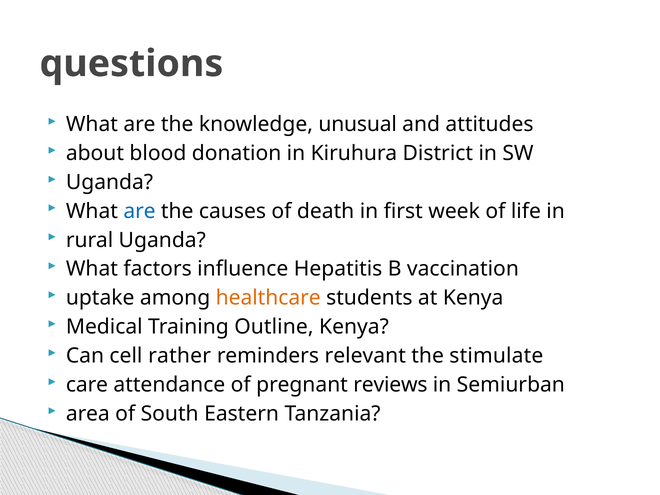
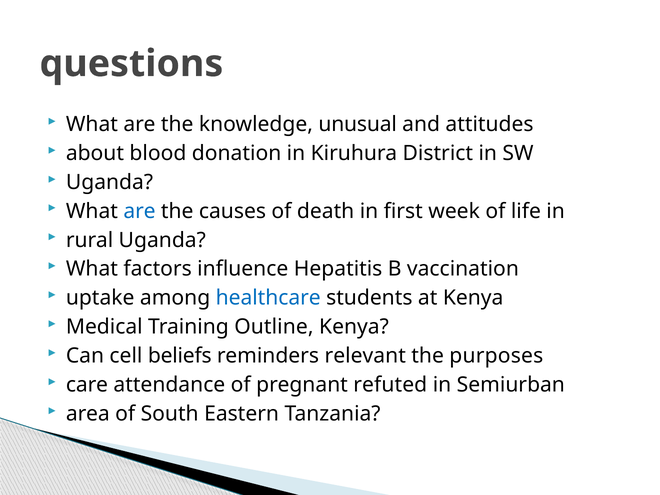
healthcare colour: orange -> blue
rather: rather -> beliefs
stimulate: stimulate -> purposes
reviews: reviews -> refuted
